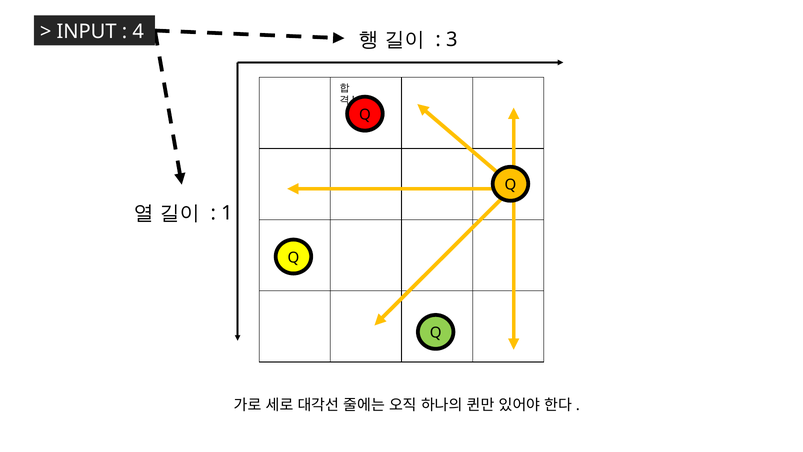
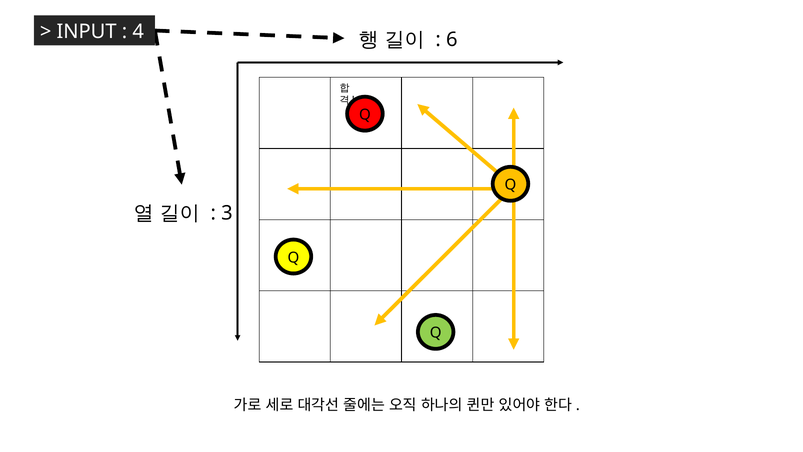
3: 3 -> 6
1: 1 -> 3
